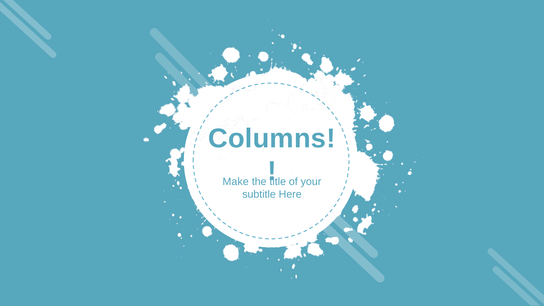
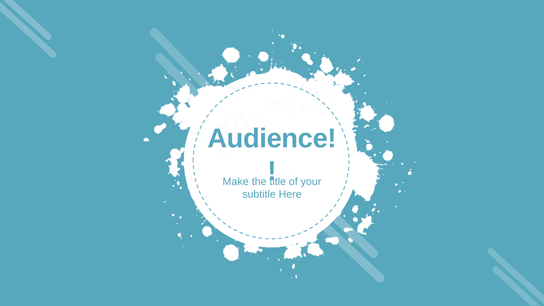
Columns: Columns -> Audience
